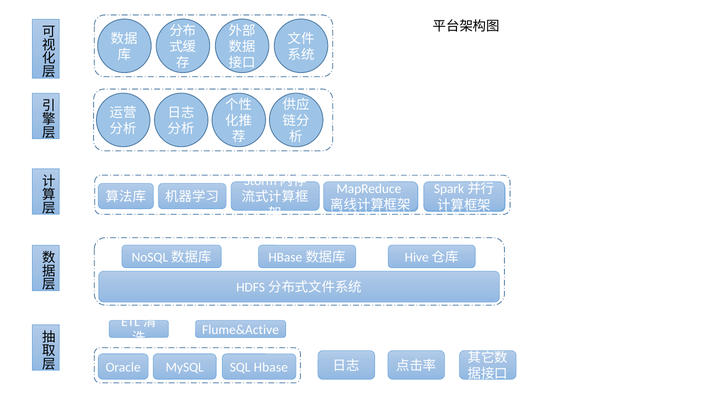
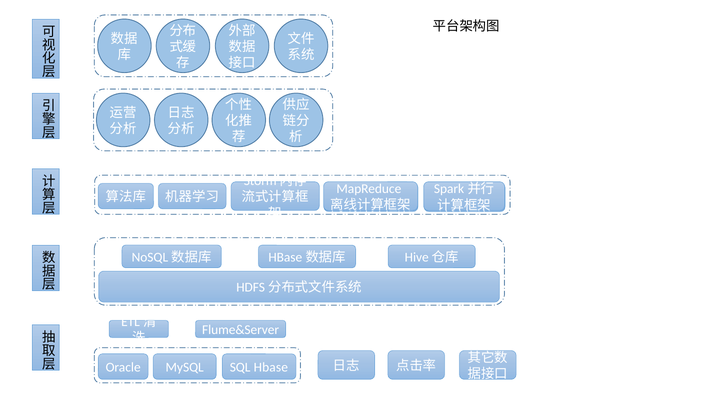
Flume&Active: Flume&Active -> Flume&Server
